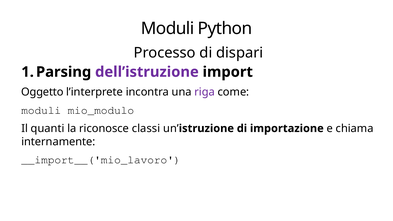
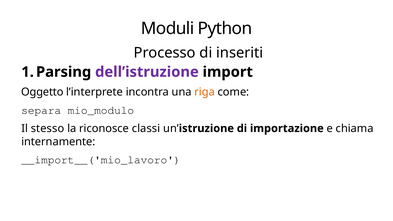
dispari: dispari -> inseriti
riga colour: purple -> orange
moduli at (41, 110): moduli -> separa
quanti: quanti -> stesso
